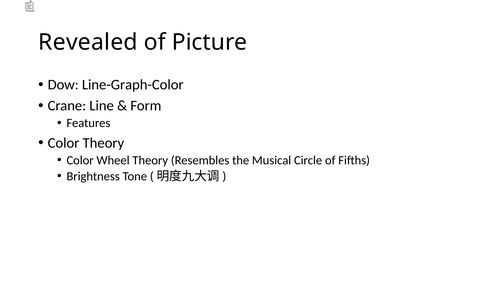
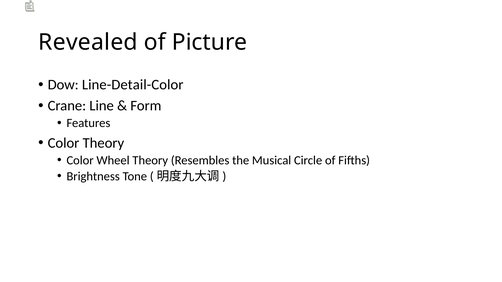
Line-Graph-Color: Line-Graph-Color -> Line-Detail-Color
